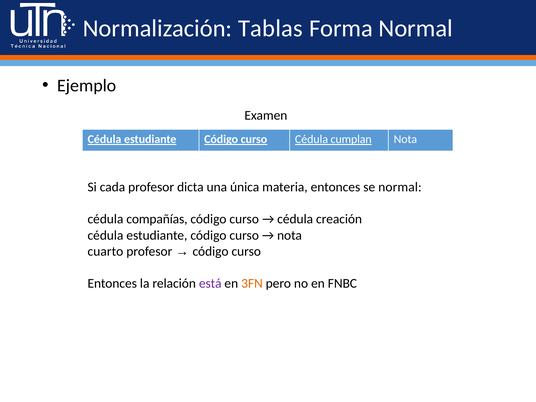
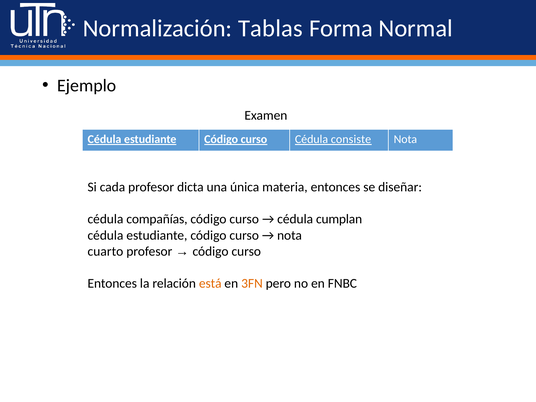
cumplan: cumplan -> consiste
se normal: normal -> diseñar
creación: creación -> cumplan
está colour: purple -> orange
